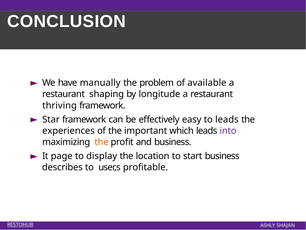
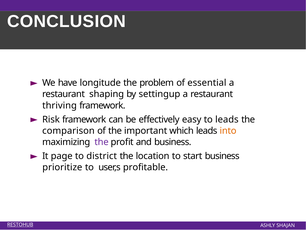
manually: manually -> longitude
available: available -> essential
longitude: longitude -> settingup
Star: Star -> Risk
experiences: experiences -> comparison
into colour: purple -> orange
the at (102, 142) colour: orange -> purple
display: display -> district
describes: describes -> prioritize
